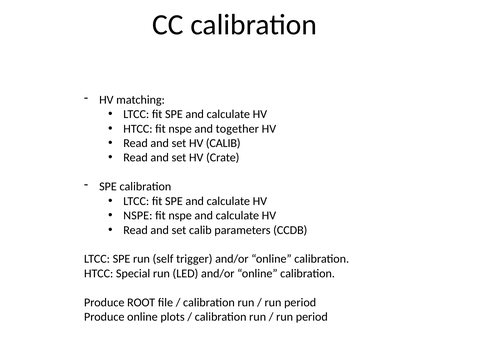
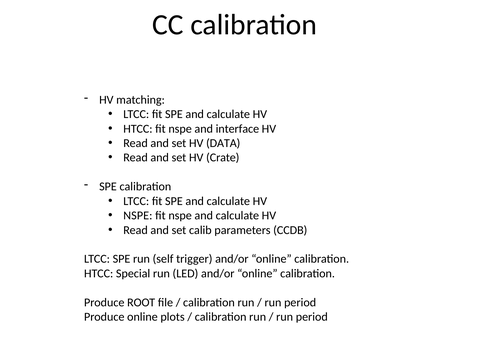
together: together -> interface
HV CALIB: CALIB -> DATA
